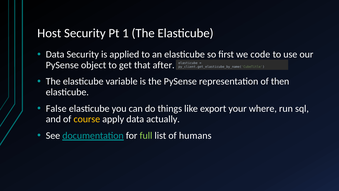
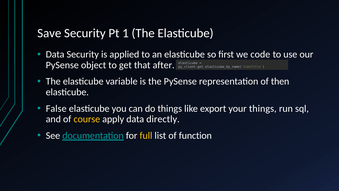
Host: Host -> Save
your where: where -> things
actually: actually -> directly
full colour: light green -> yellow
humans: humans -> function
